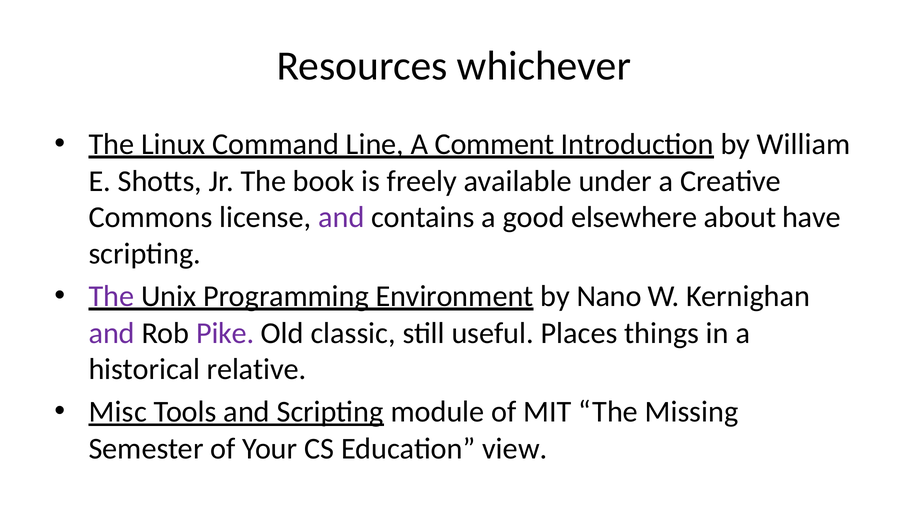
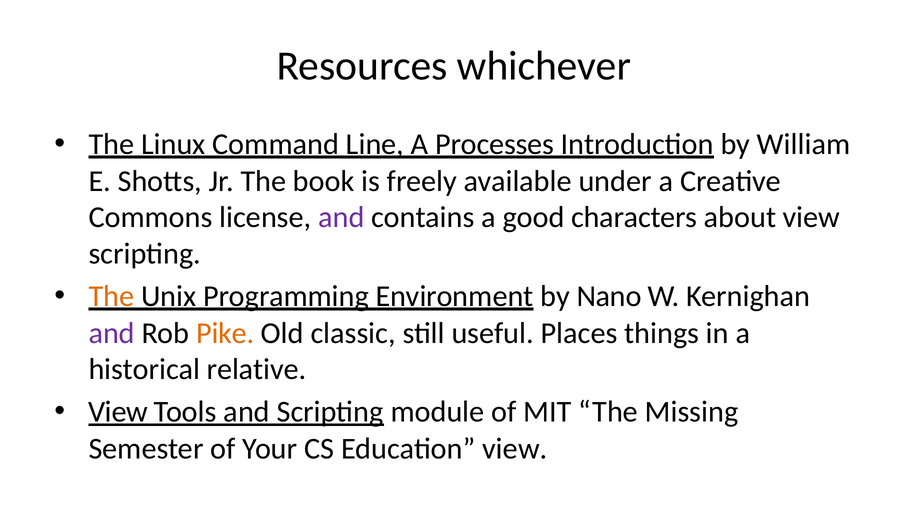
Comment: Comment -> Processes
elsewhere: elsewhere -> characters
about have: have -> view
The at (111, 296) colour: purple -> orange
Pike colour: purple -> orange
Misc at (118, 412): Misc -> View
